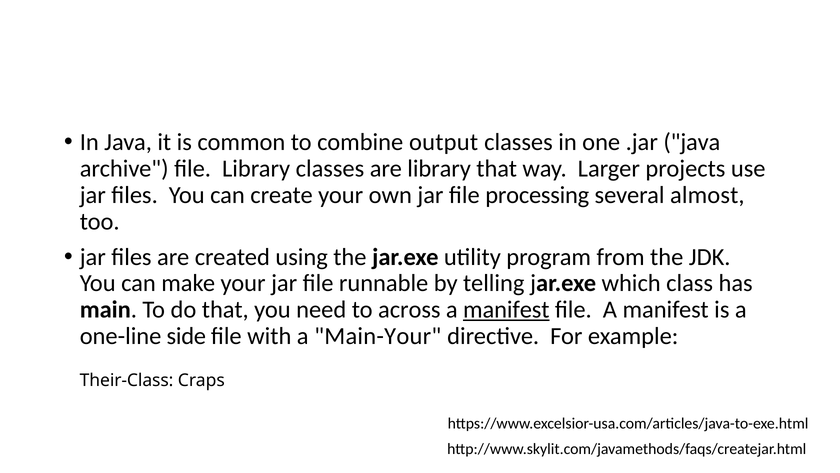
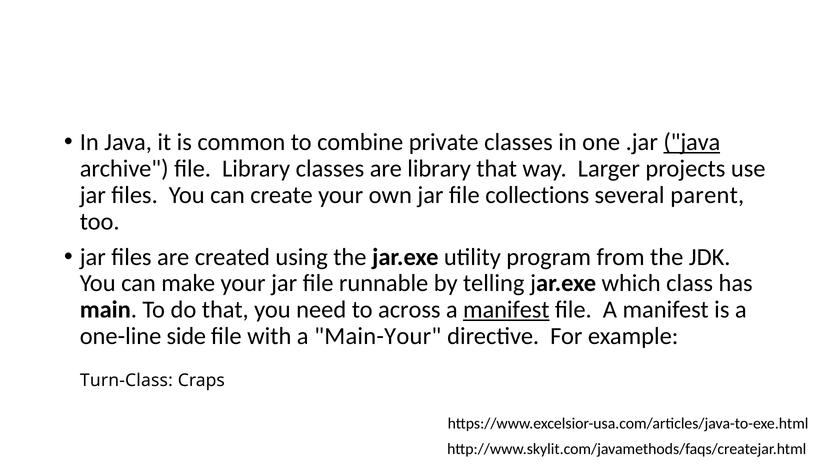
output: output -> private
java at (692, 142) underline: none -> present
processing: processing -> collections
almost: almost -> parent
Their-Class: Their-Class -> Turn-Class
